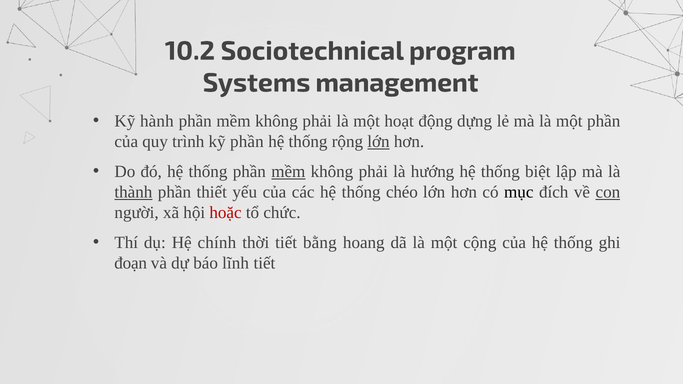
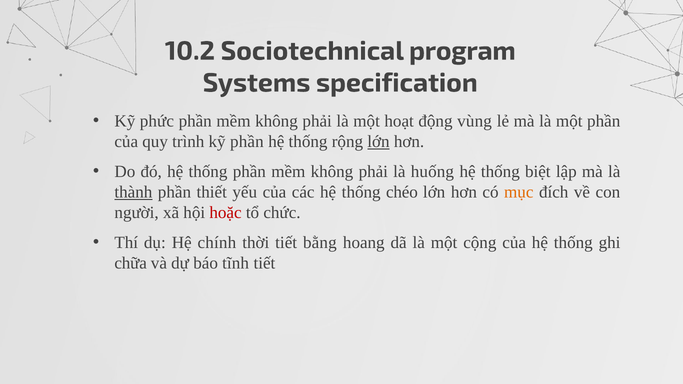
management: management -> specification
hành: hành -> phức
dựng: dựng -> vùng
mềm at (288, 172) underline: present -> none
hướng: hướng -> huống
mục colour: black -> orange
con underline: present -> none
đoạn: đoạn -> chữa
lĩnh: lĩnh -> tĩnh
